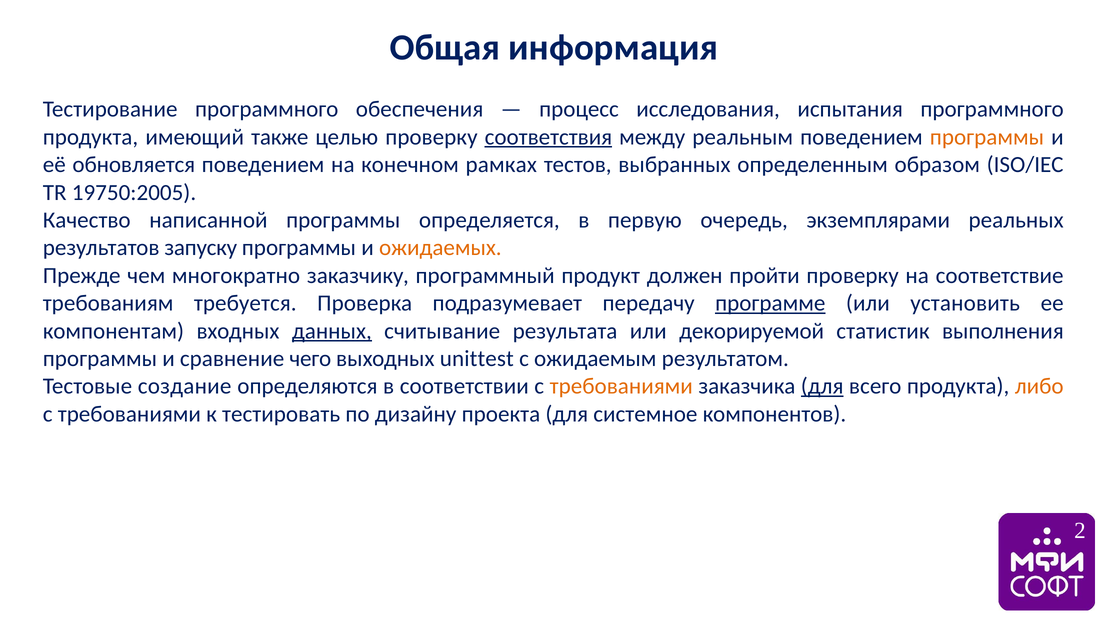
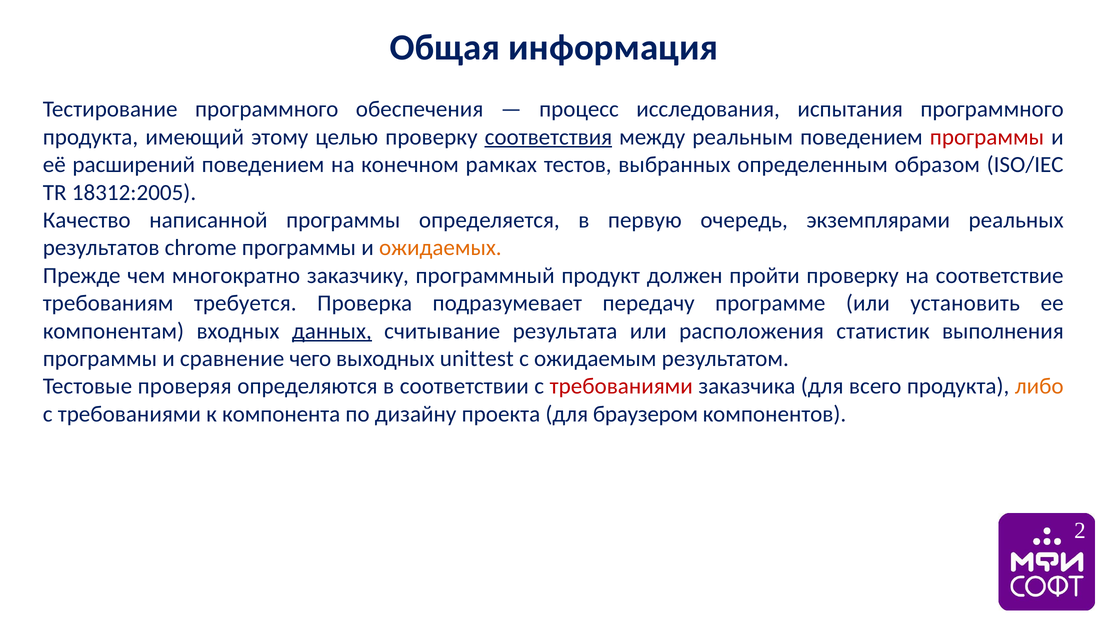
также: также -> этому
программы at (987, 137) colour: orange -> red
обновляется: обновляется -> расширений
19750:2005: 19750:2005 -> 18312:2005
запуску: запуску -> chrome
программе underline: present -> none
декорируемой: декорируемой -> расположения
создание: создание -> проверяя
требованиями at (621, 386) colour: orange -> red
для at (822, 386) underline: present -> none
тестировать: тестировать -> компонента
системное: системное -> браузером
